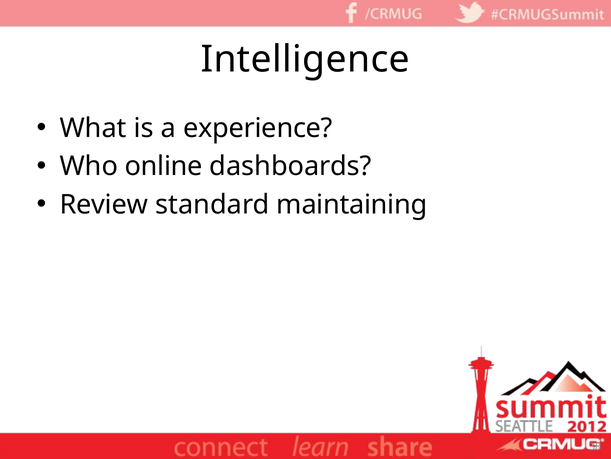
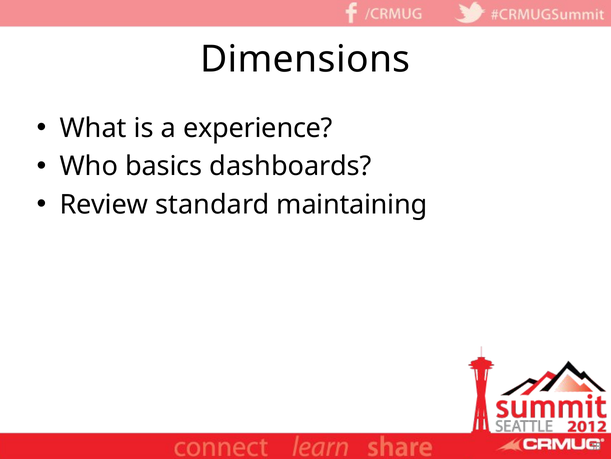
Intelligence: Intelligence -> Dimensions
online: online -> basics
